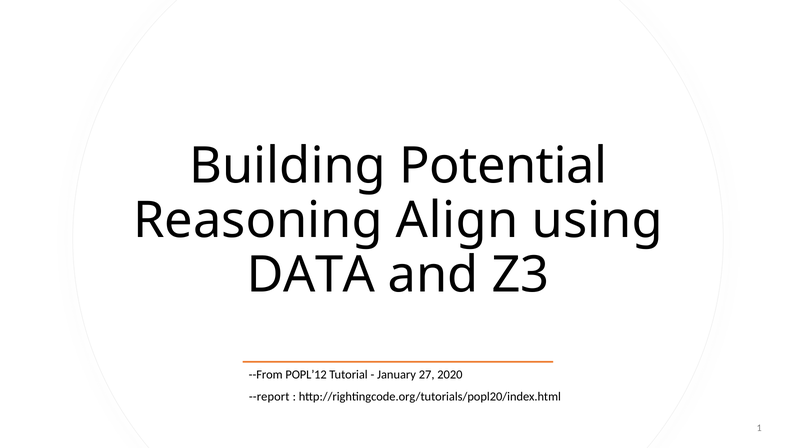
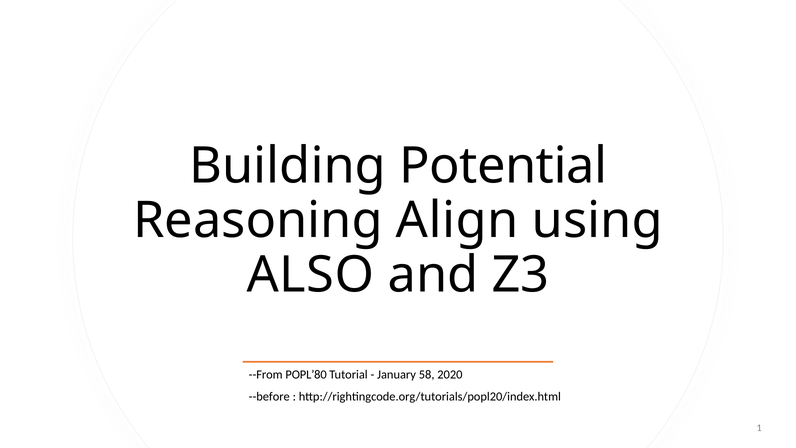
DATA: DATA -> ALSO
POPL’12: POPL’12 -> POPL’80
27: 27 -> 58
--report: --report -> --before
